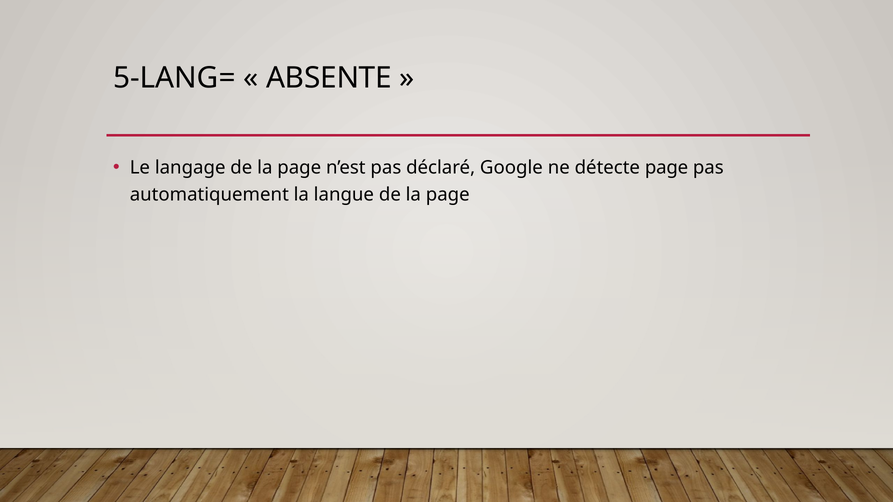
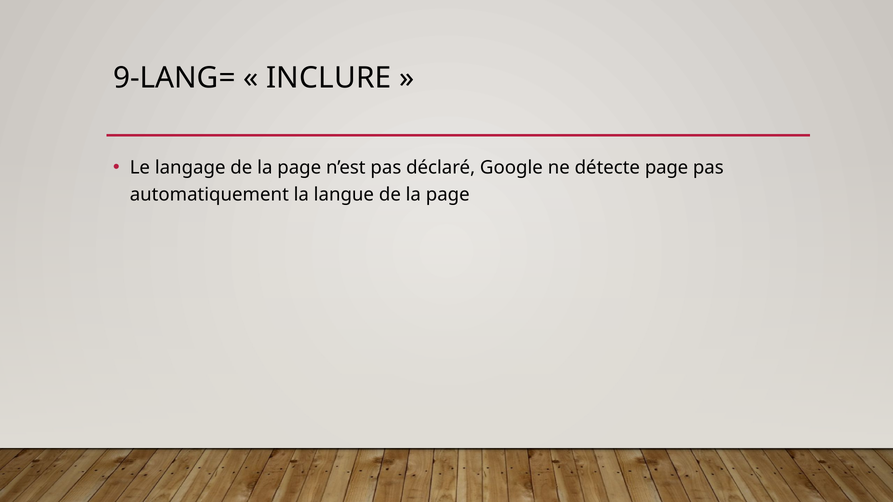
5-LANG=: 5-LANG= -> 9-LANG=
ABSENTE: ABSENTE -> INCLURE
